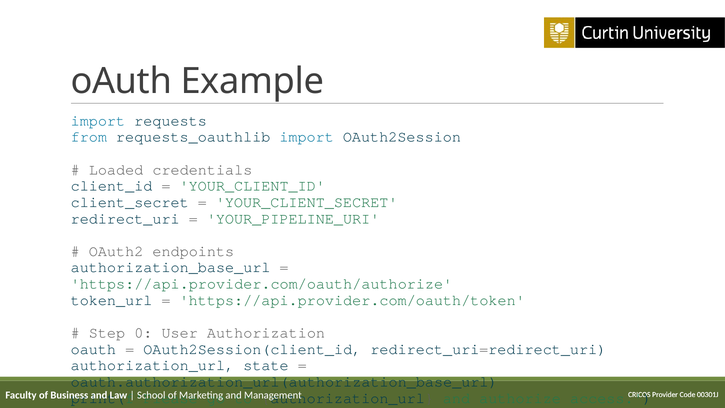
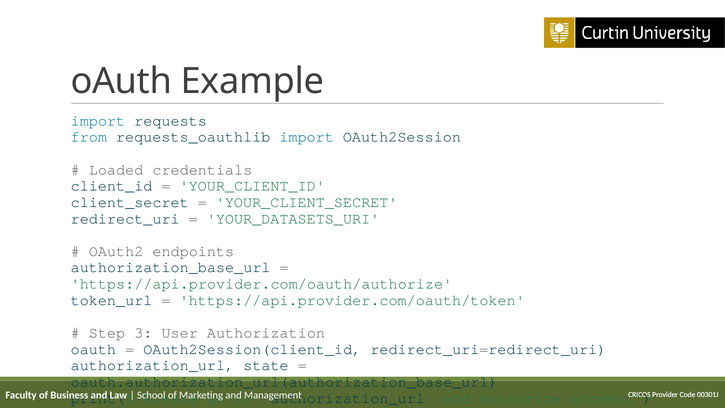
YOUR_PIPELINE_URI: YOUR_PIPELINE_URI -> YOUR_DATASETS_URI
0 at (143, 333): 0 -> 3
